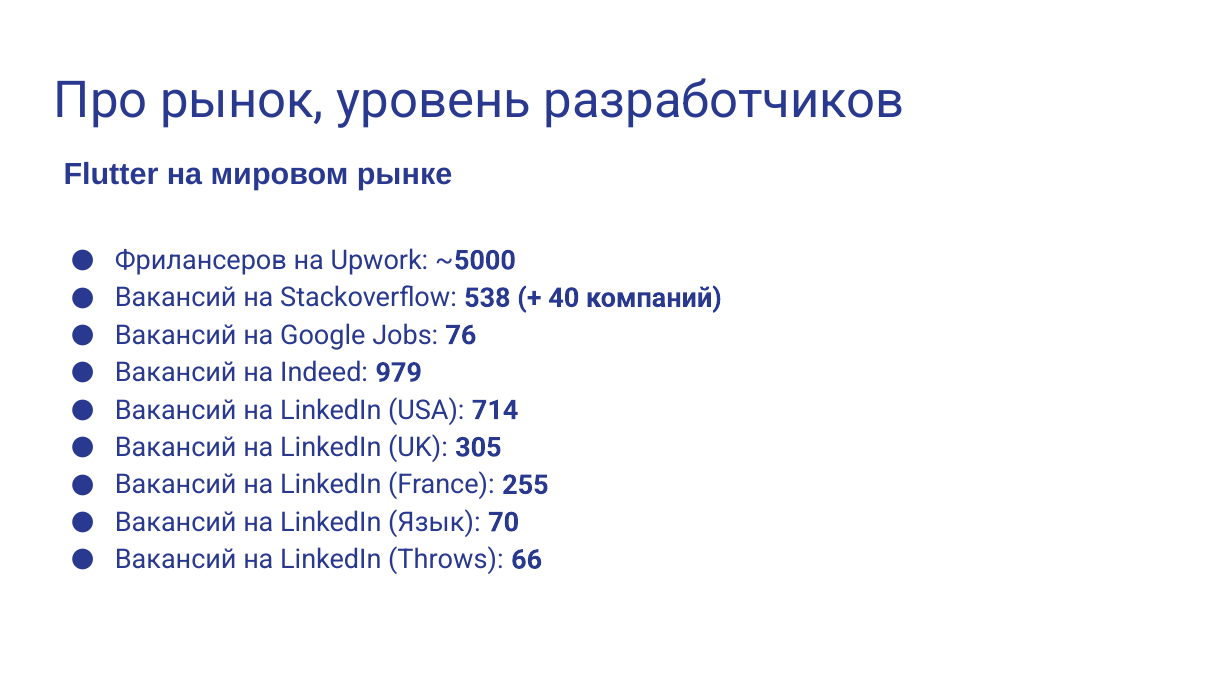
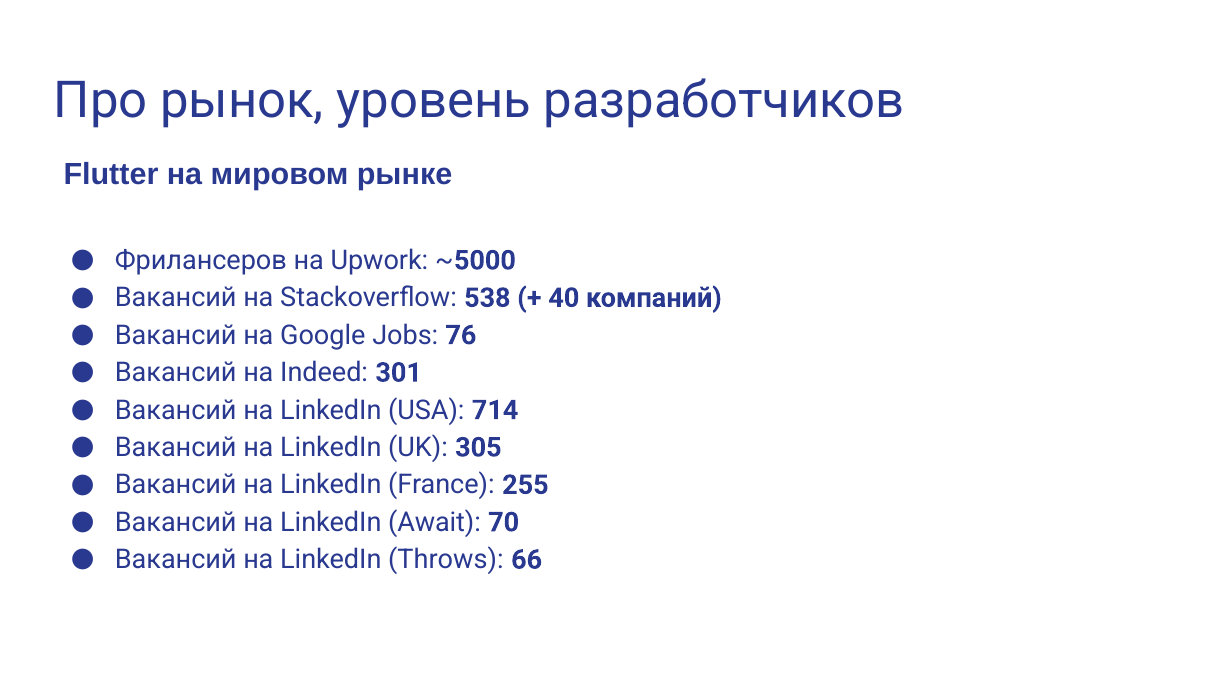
979: 979 -> 301
Язык: Язык -> Await
